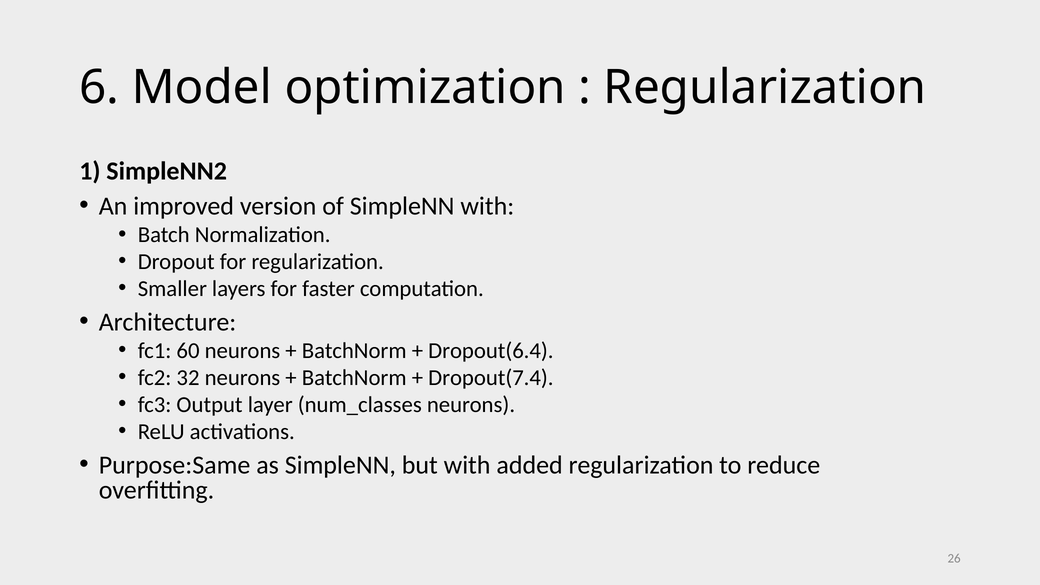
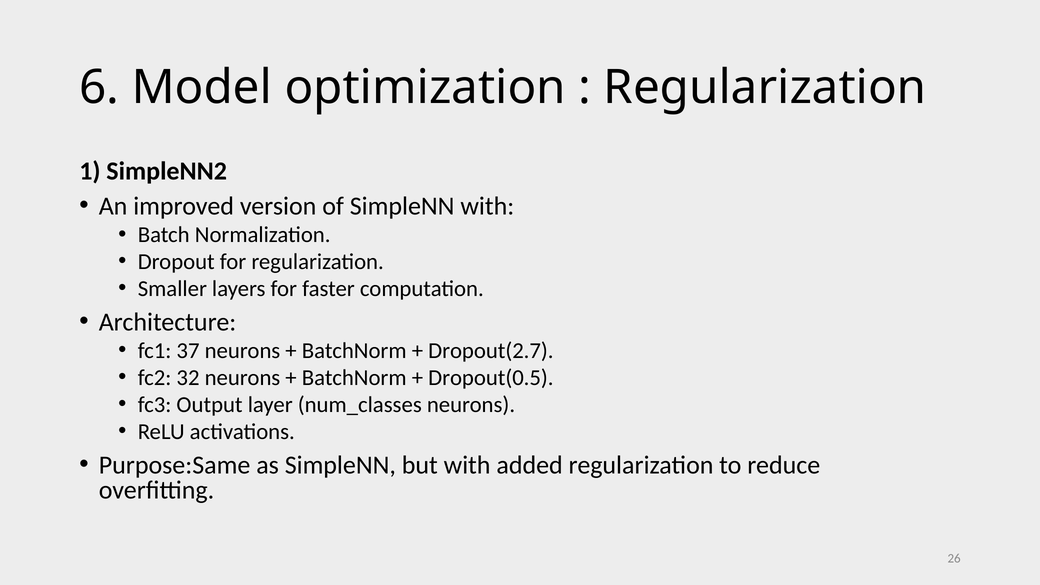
60: 60 -> 37
Dropout(6.4: Dropout(6.4 -> Dropout(2.7
Dropout(7.4: Dropout(7.4 -> Dropout(0.5
